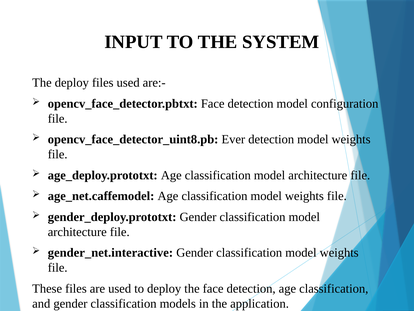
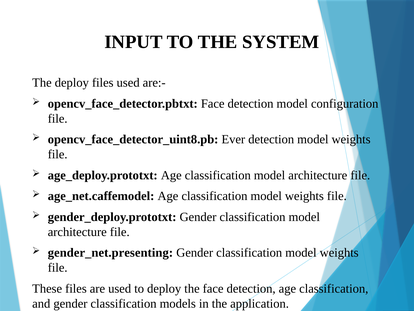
gender_net.interactive: gender_net.interactive -> gender_net.presenting
